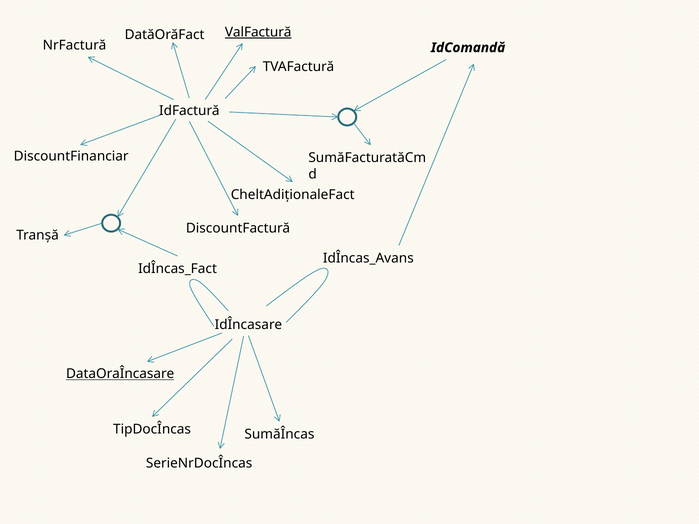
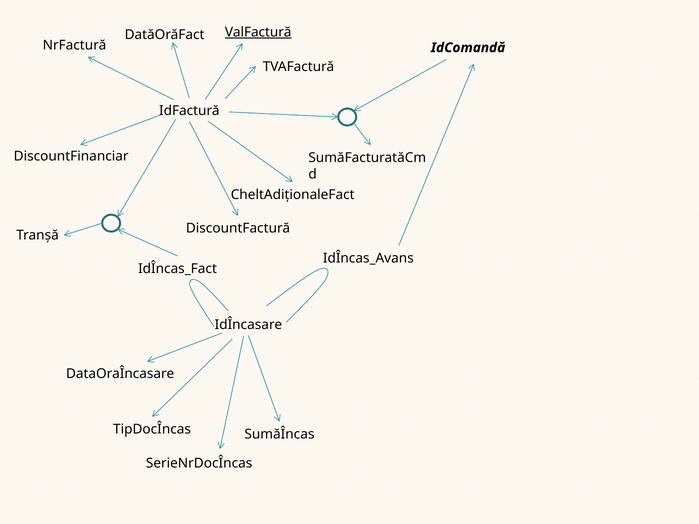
DataOraÎncasare underline: present -> none
